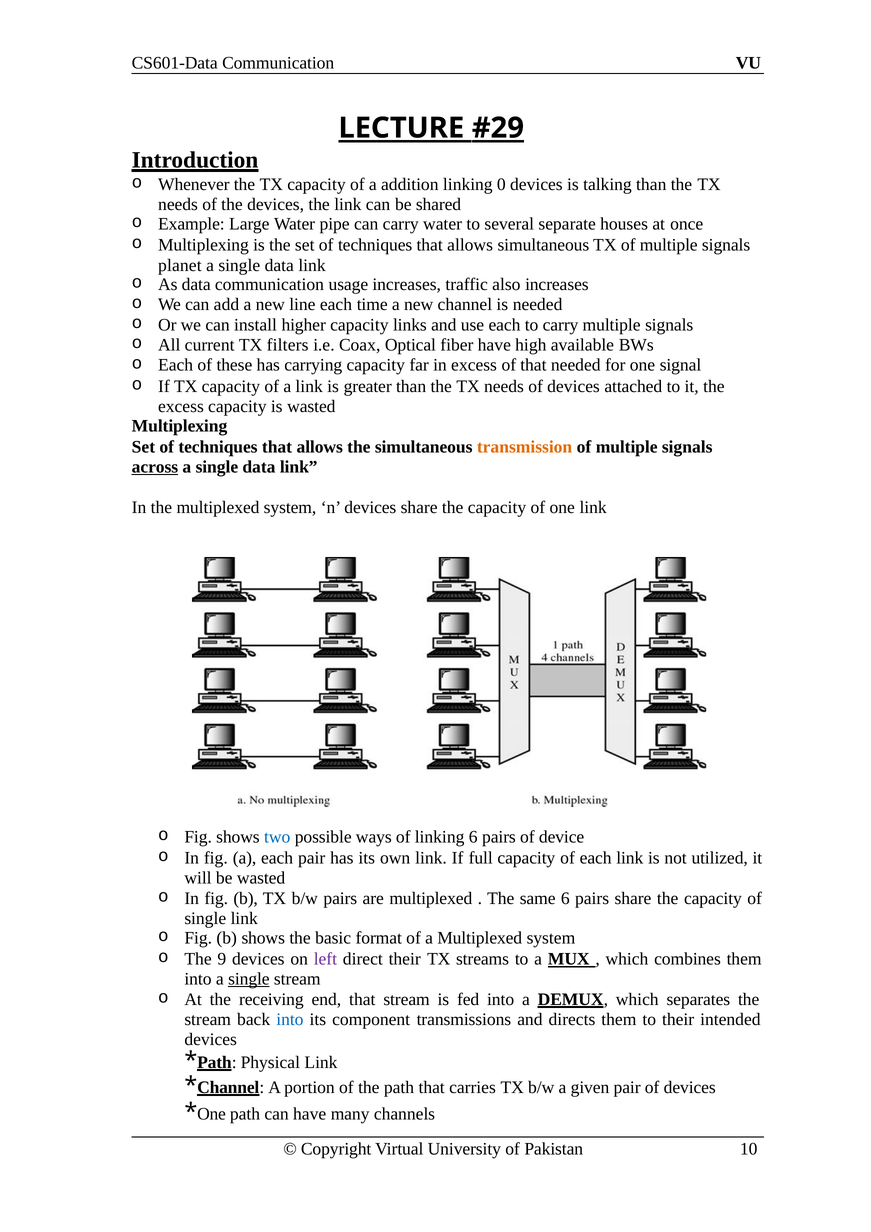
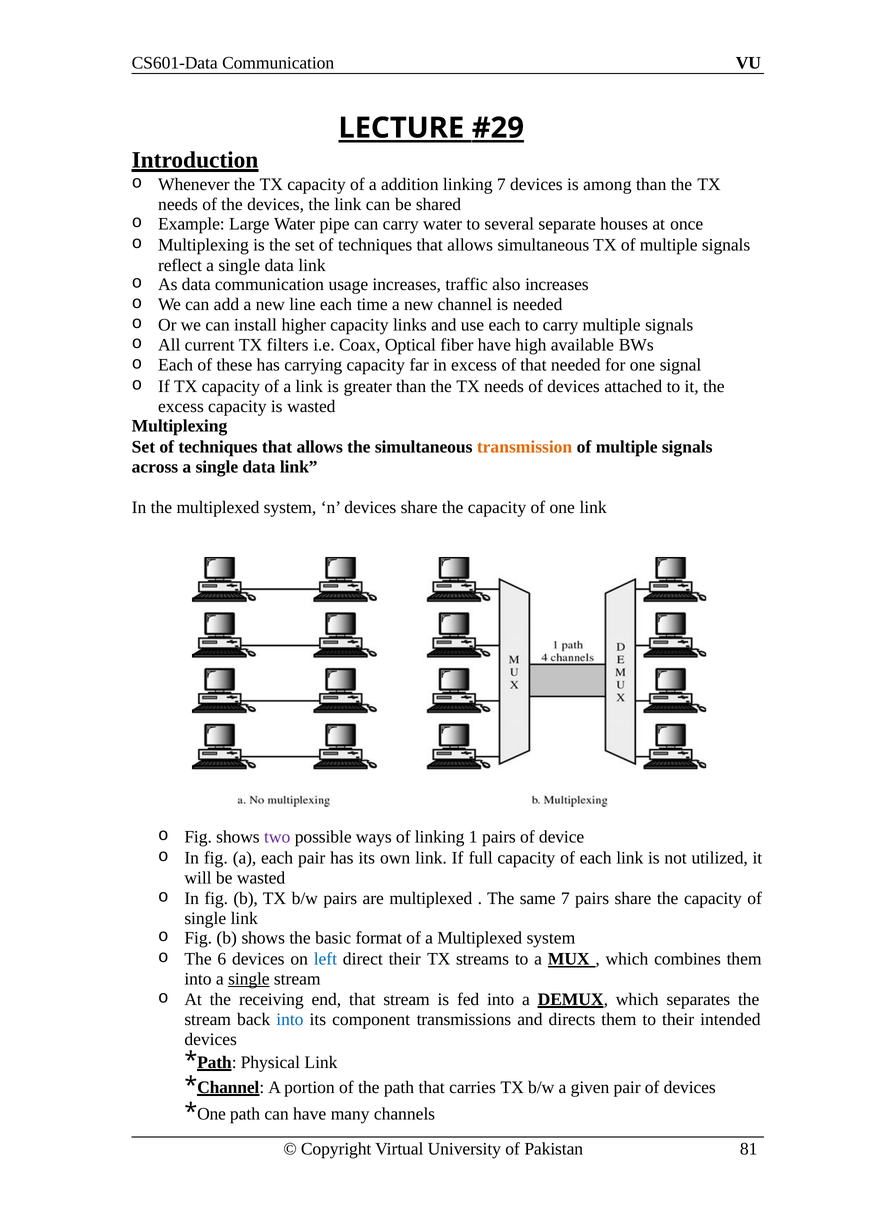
linking 0: 0 -> 7
talking: talking -> among
planet: planet -> reflect
across underline: present -> none
two colour: blue -> purple
linking 6: 6 -> 1
same 6: 6 -> 7
9: 9 -> 6
left colour: purple -> blue
10: 10 -> 81
